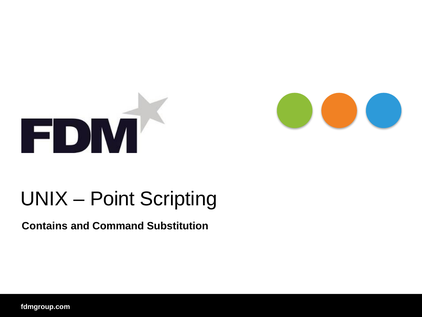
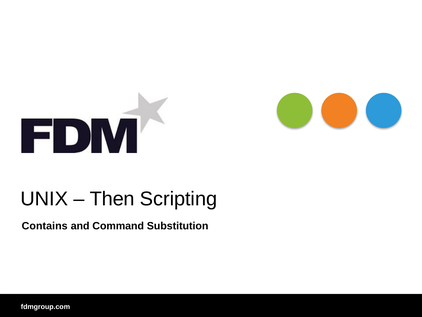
Point: Point -> Then
